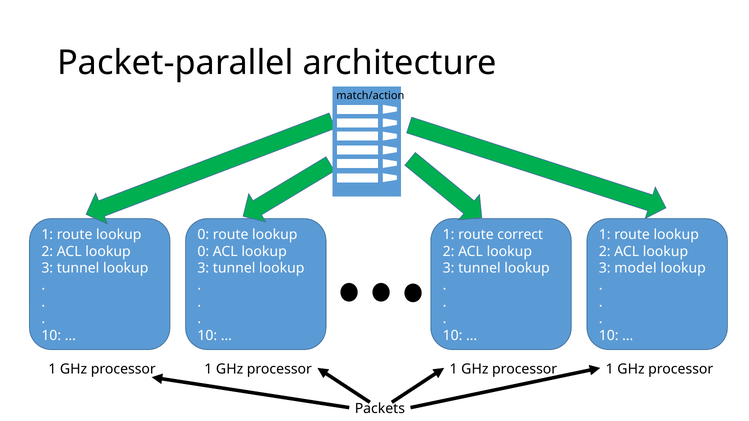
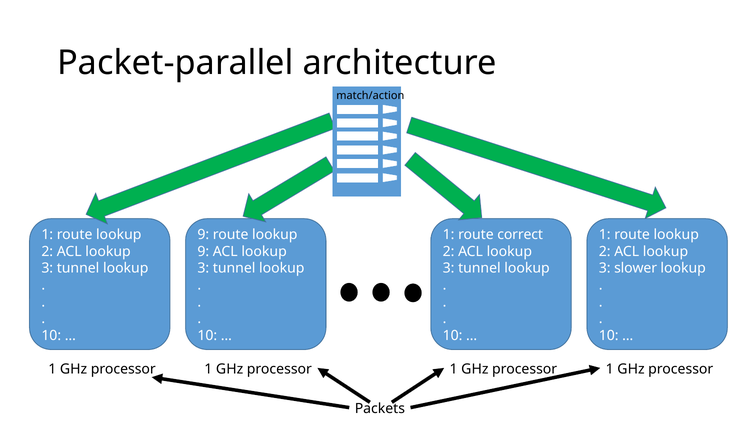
0 at (203, 235): 0 -> 9
0 at (203, 252): 0 -> 9
model: model -> slower
